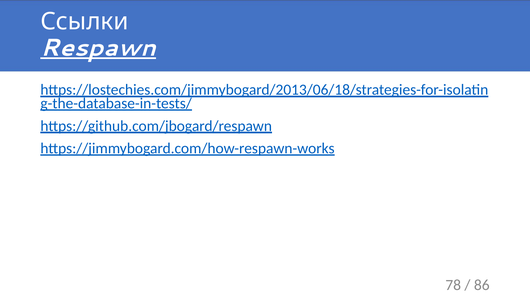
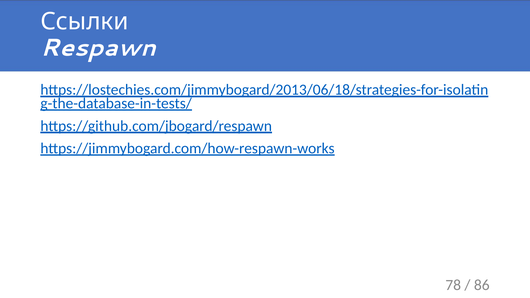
Respawn underline: present -> none
